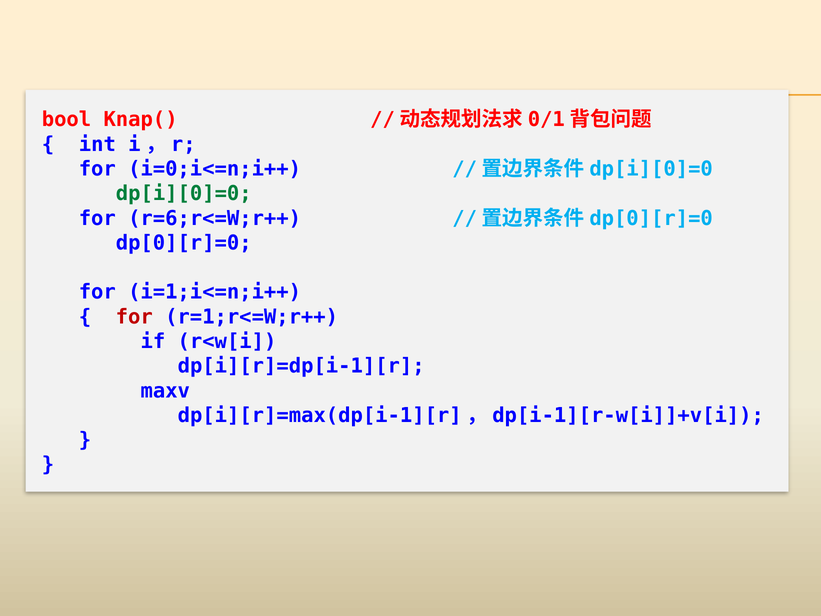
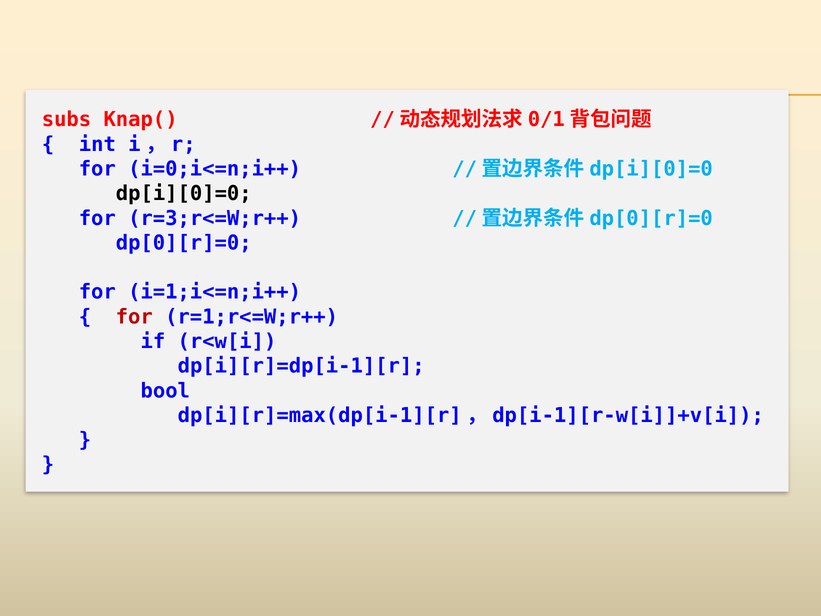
bool: bool -> subs
dp[i][0]=0 colour: green -> black
r=6;r<=W;r++: r=6;r<=W;r++ -> r=3;r<=W;r++
maxv: maxv -> bool
